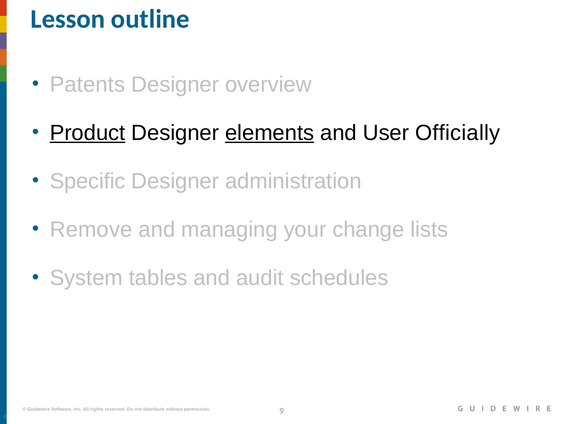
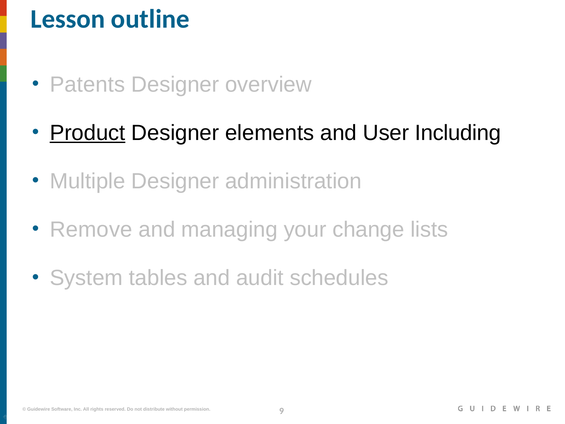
elements underline: present -> none
Officially: Officially -> Including
Specific: Specific -> Multiple
